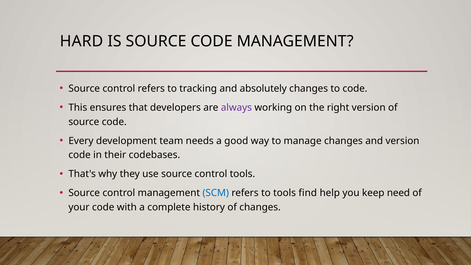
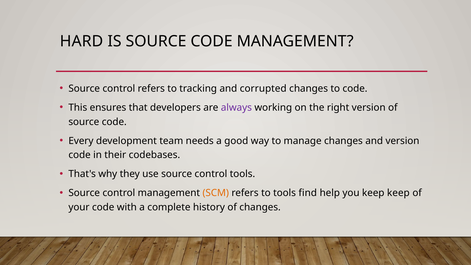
absolutely: absolutely -> corrupted
SCM colour: blue -> orange
keep need: need -> keep
